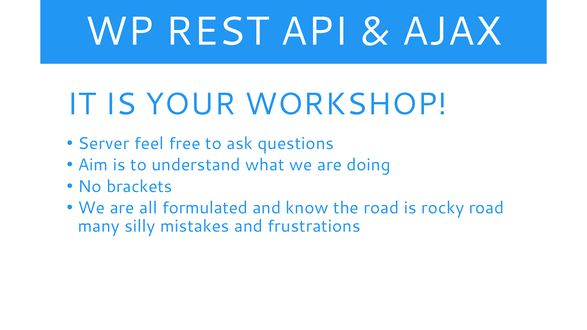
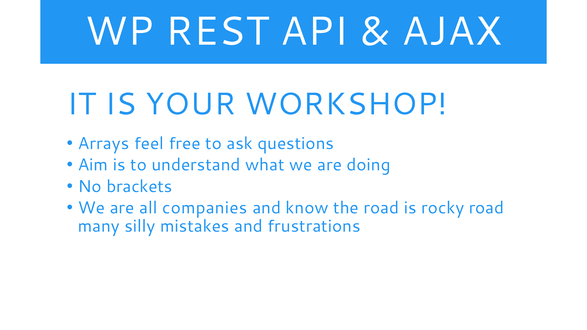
Server: Server -> Arrays
formulated: formulated -> companies
